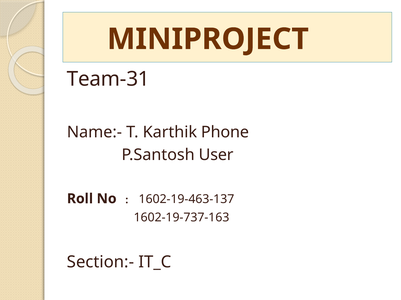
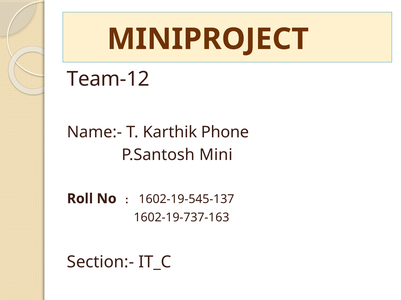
Team-31: Team-31 -> Team-12
User: User -> Mini
1602-19-463-137: 1602-19-463-137 -> 1602-19-545-137
